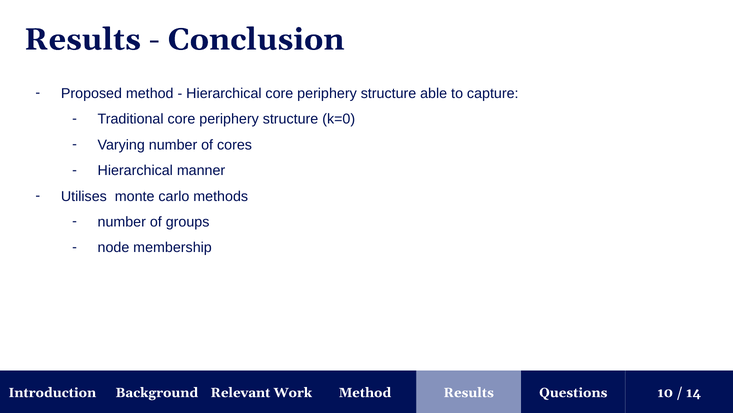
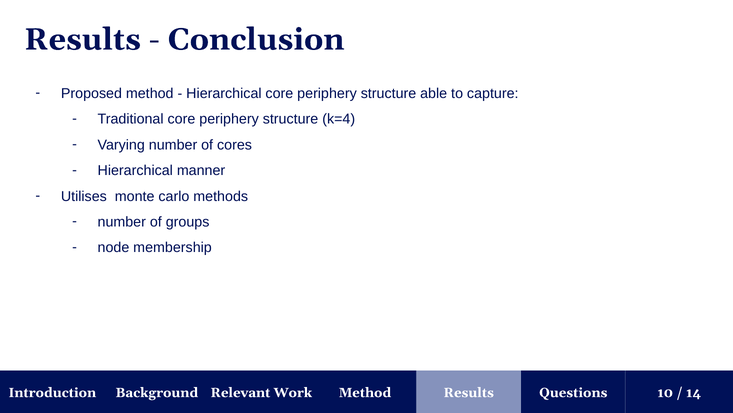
k=0: k=0 -> k=4
